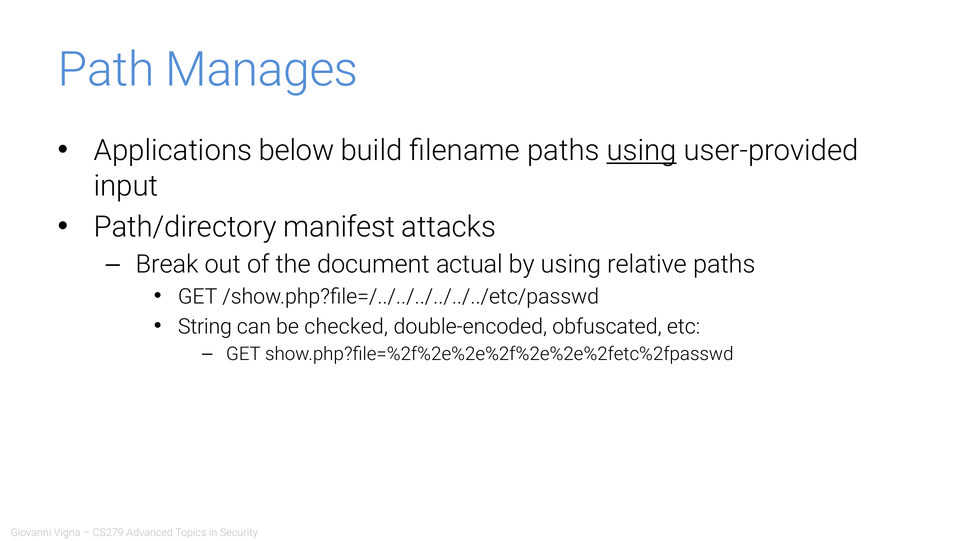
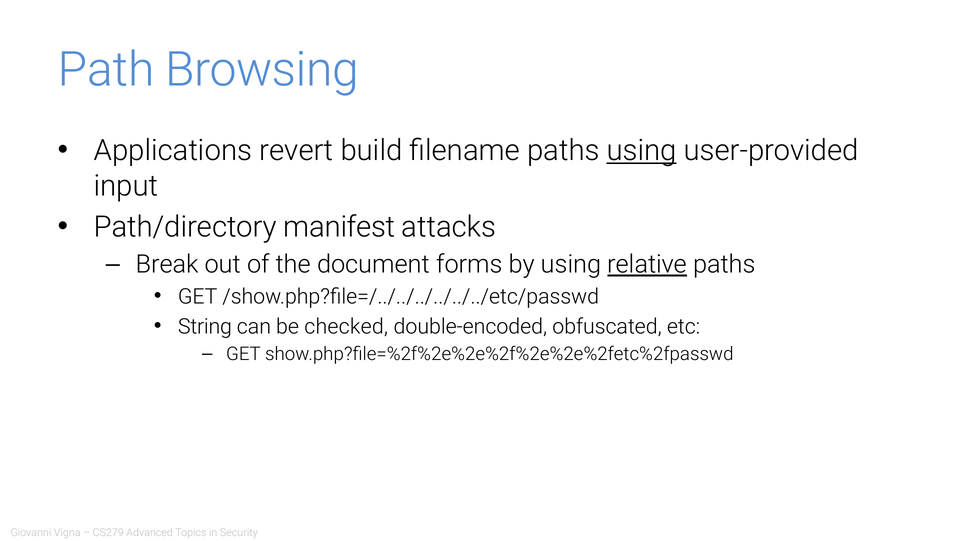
Manages: Manages -> Browsing
below: below -> revert
actual: actual -> forms
relative underline: none -> present
